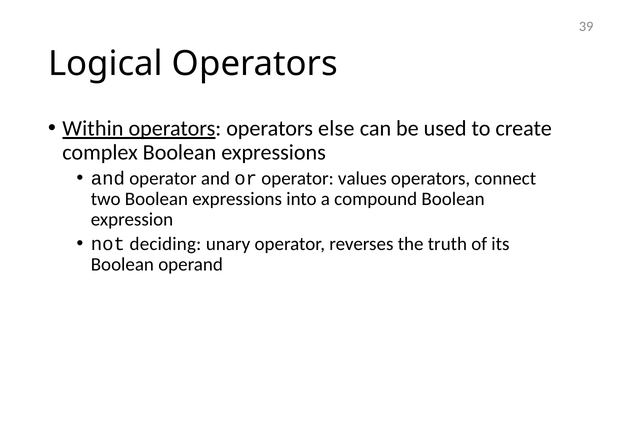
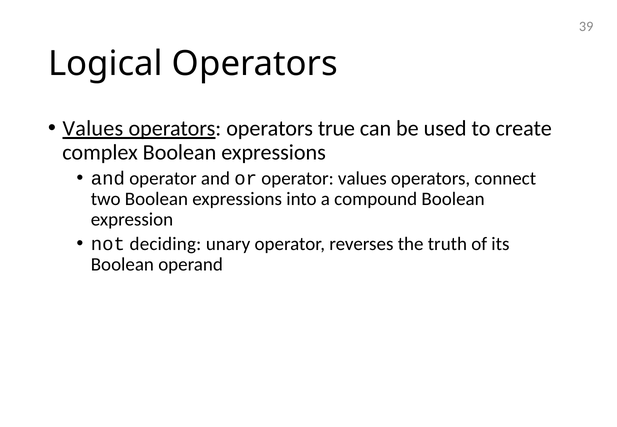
Within at (93, 128): Within -> Values
else: else -> true
